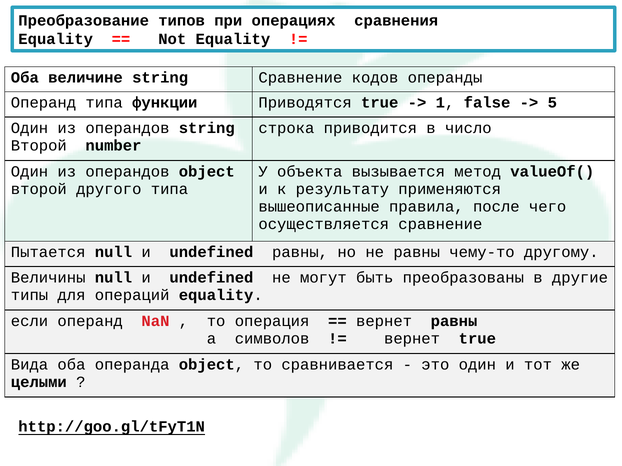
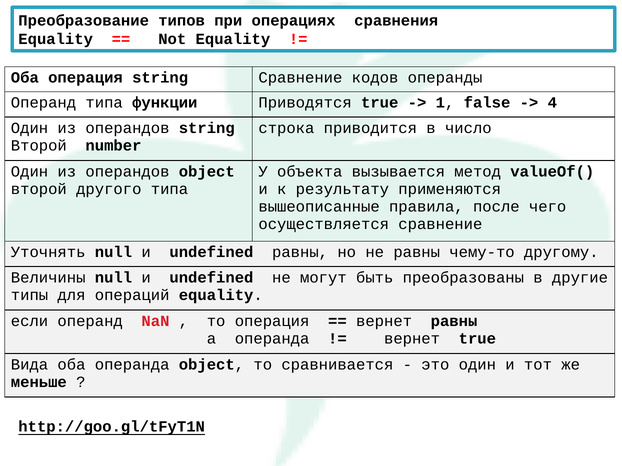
Оба величине: величине -> операция
5: 5 -> 4
Пытается: Пытается -> Уточнять
а символов: символов -> операнда
целыми: целыми -> меньше
